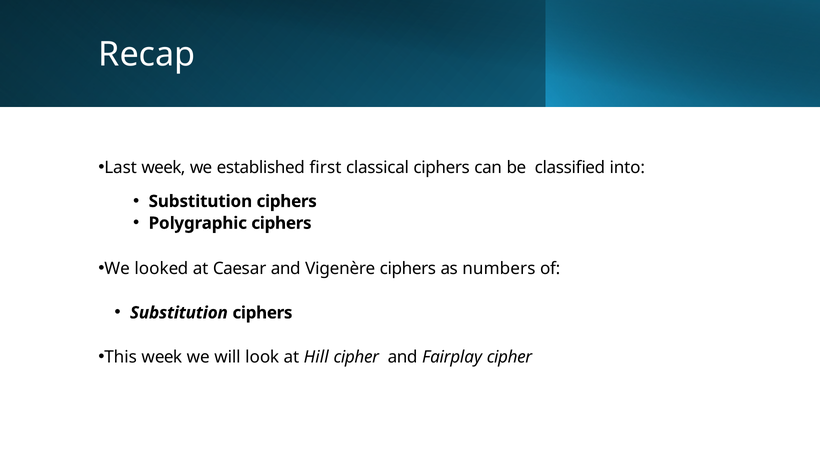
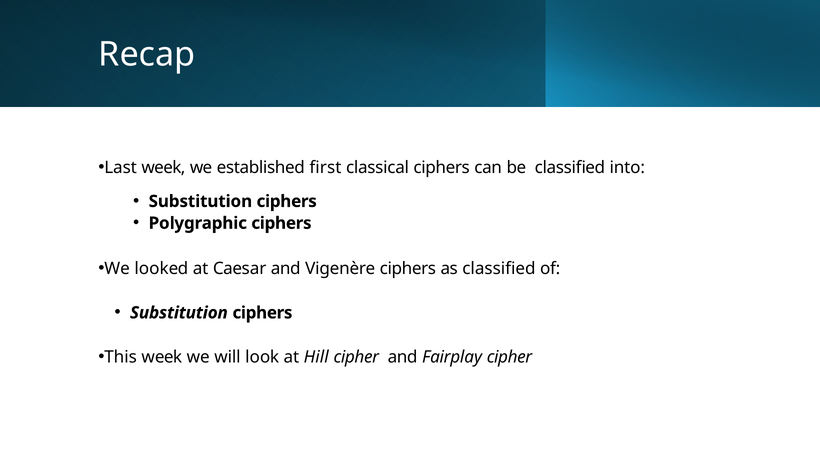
as numbers: numbers -> classified
